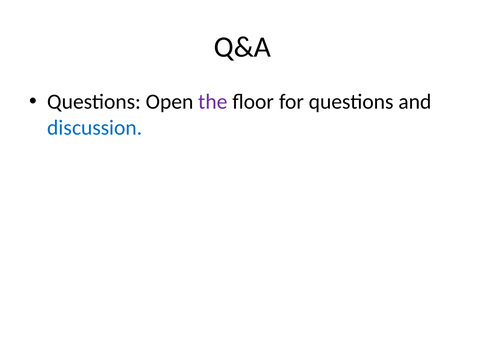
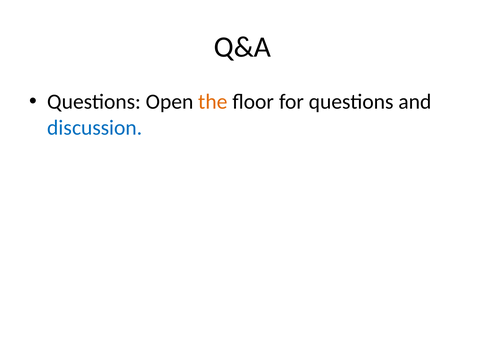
the colour: purple -> orange
